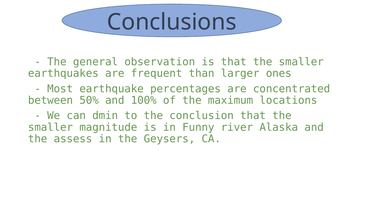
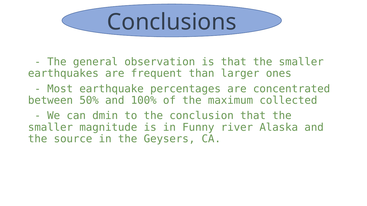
locations: locations -> collected
assess: assess -> source
